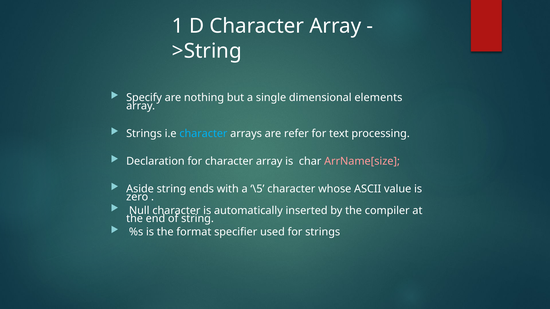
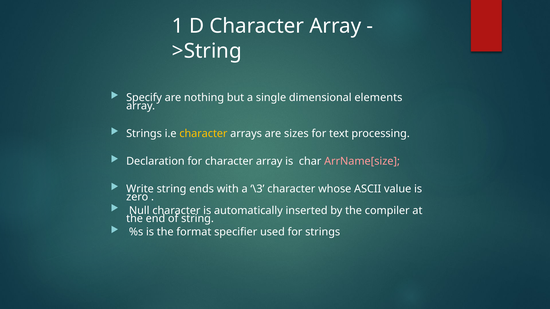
character at (203, 134) colour: light blue -> yellow
refer: refer -> sizes
Aside: Aside -> Write
\5: \5 -> \3
